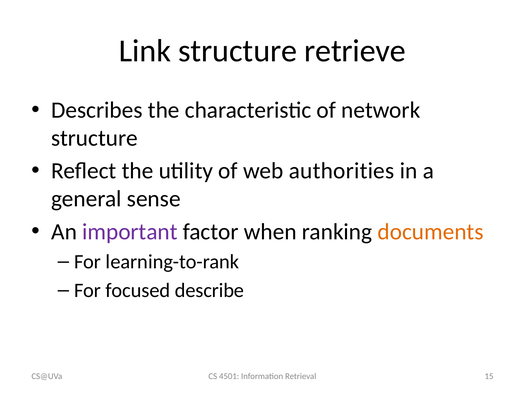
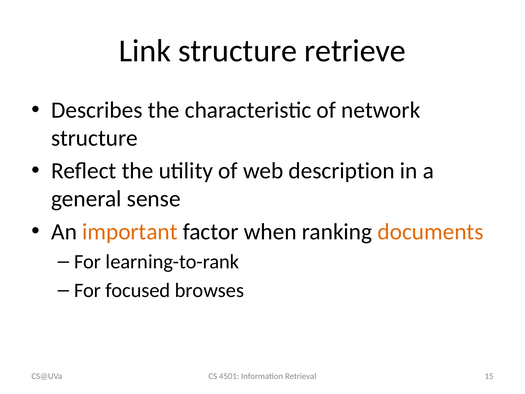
authorities: authorities -> description
important colour: purple -> orange
describe: describe -> browses
